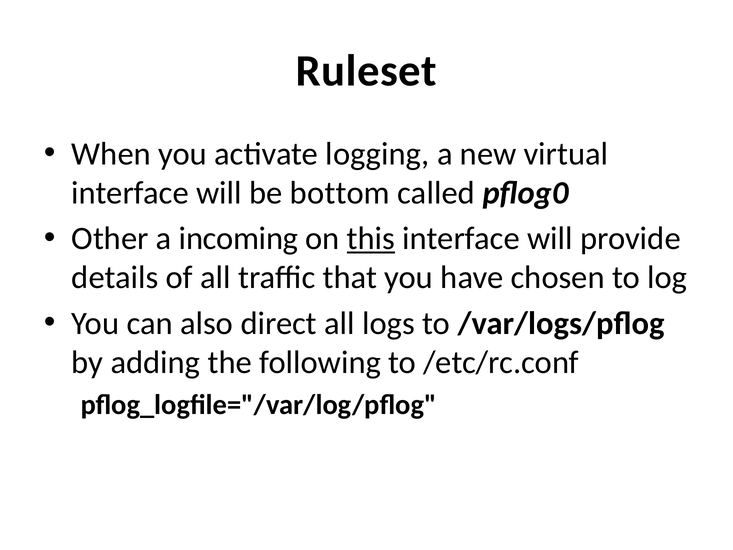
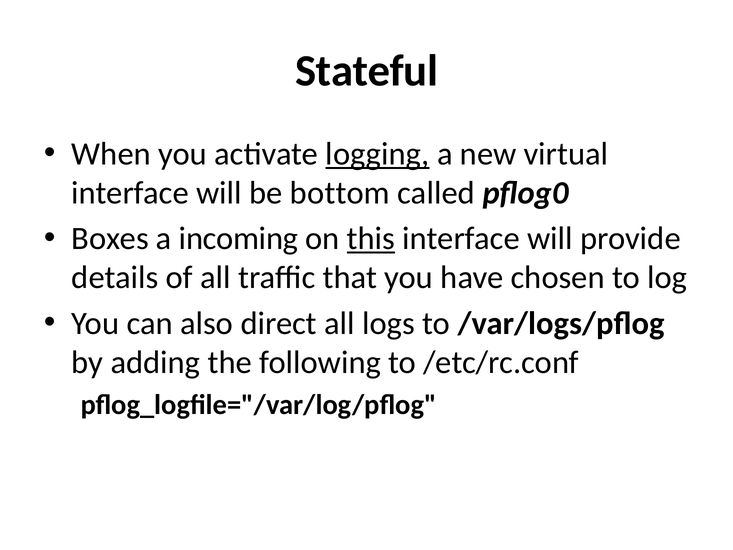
Ruleset: Ruleset -> Stateful
logging underline: none -> present
Other: Other -> Boxes
